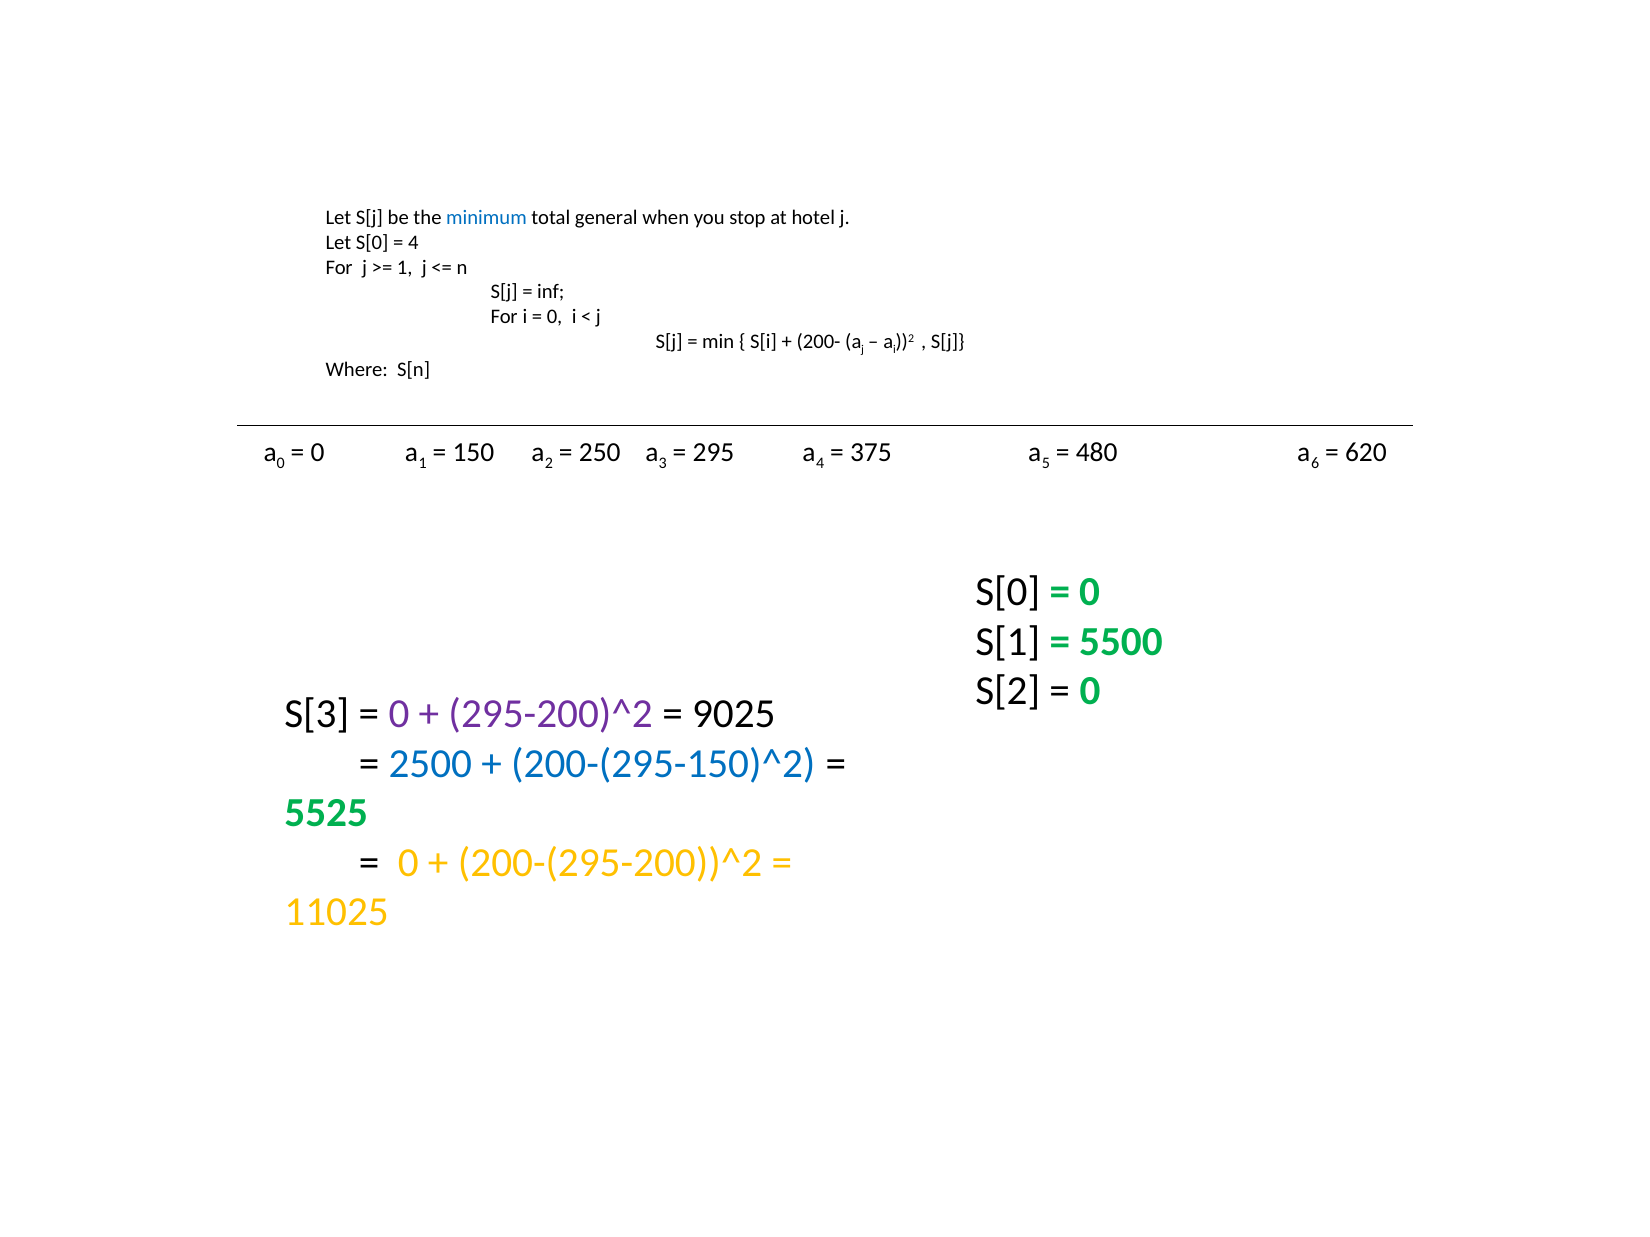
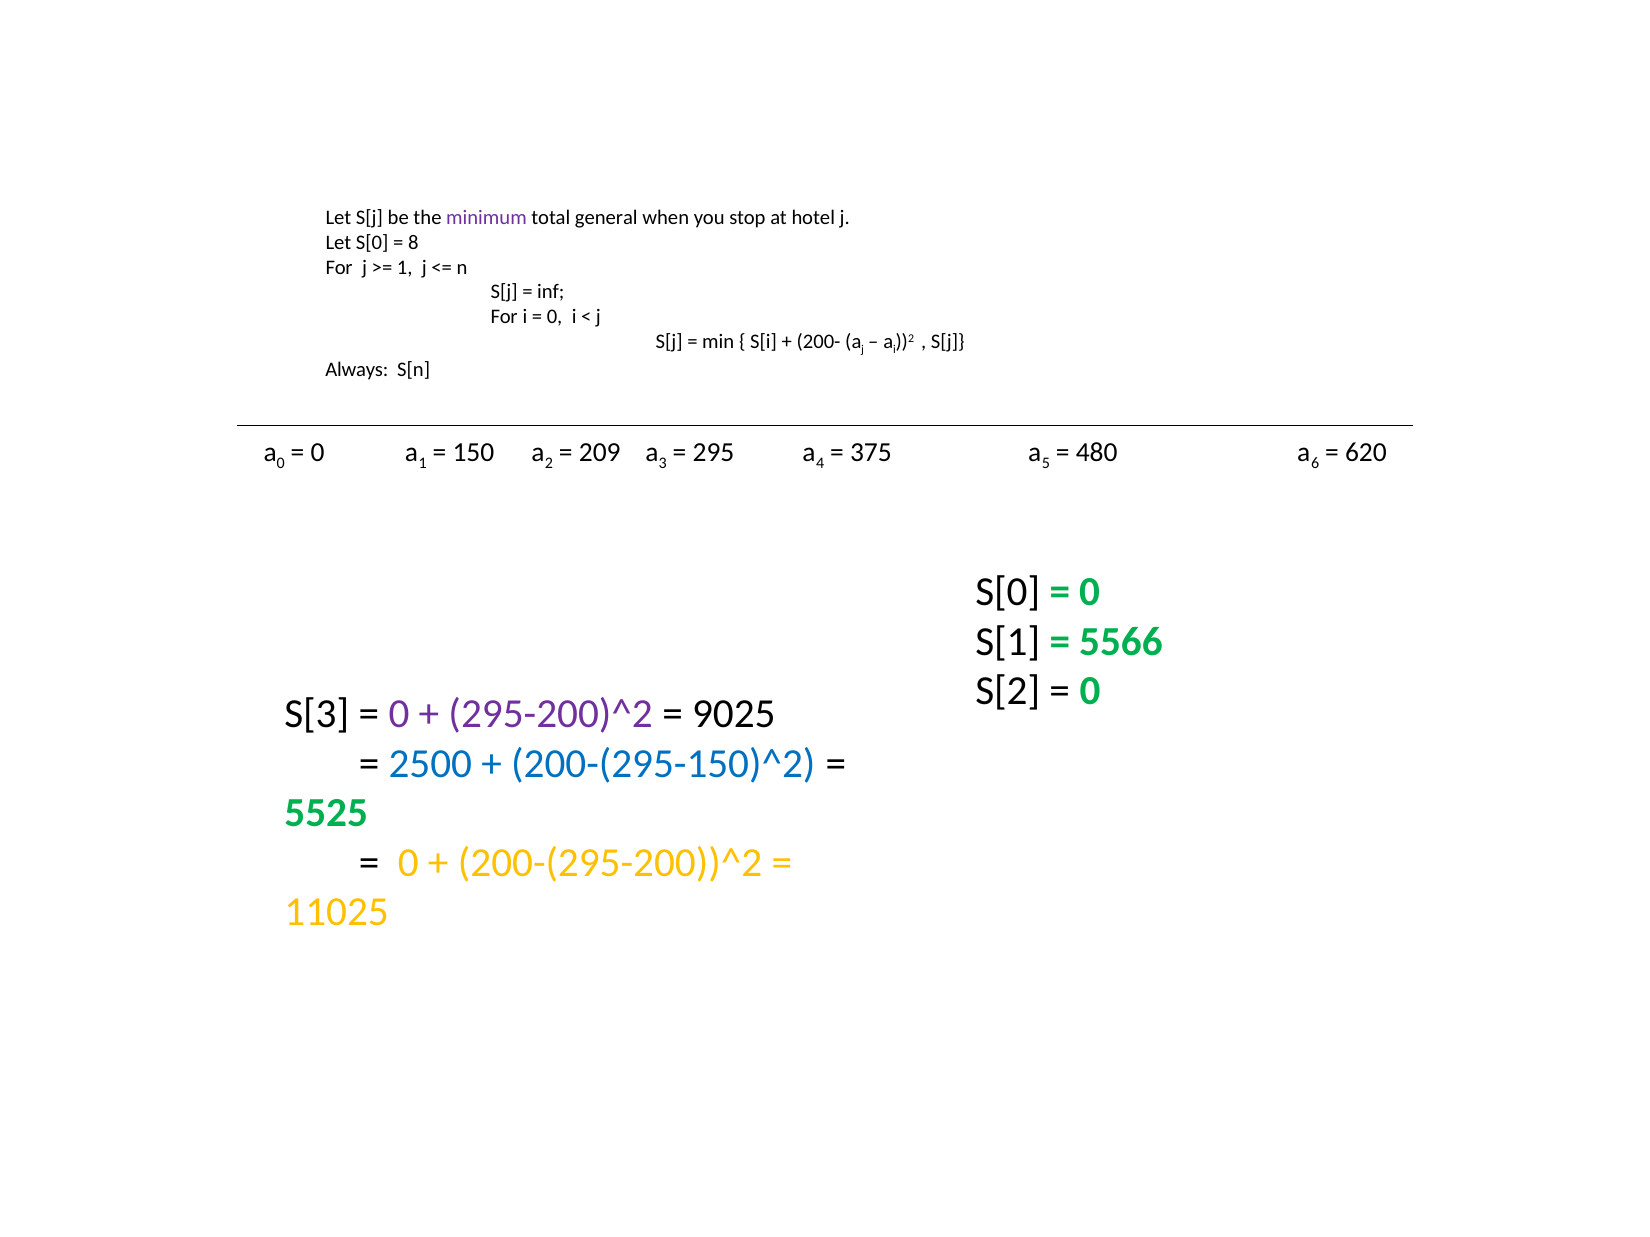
minimum colour: blue -> purple
4 at (413, 243): 4 -> 8
Where: Where -> Always
250: 250 -> 209
5500: 5500 -> 5566
